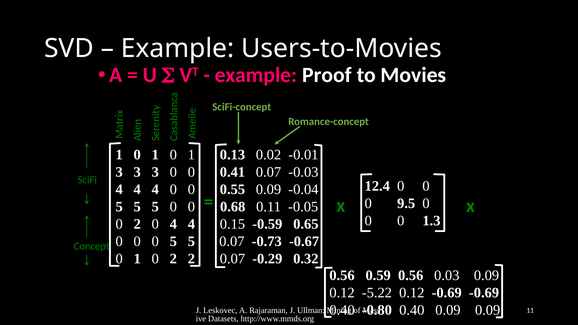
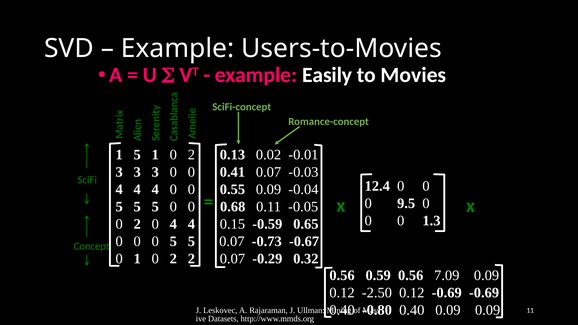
Proof: Proof -> Easily
0 at (137, 155): 0 -> 5
1 at (191, 155): 1 -> 2
0.03: 0.03 -> 7.09
-5.22: -5.22 -> -2.50
